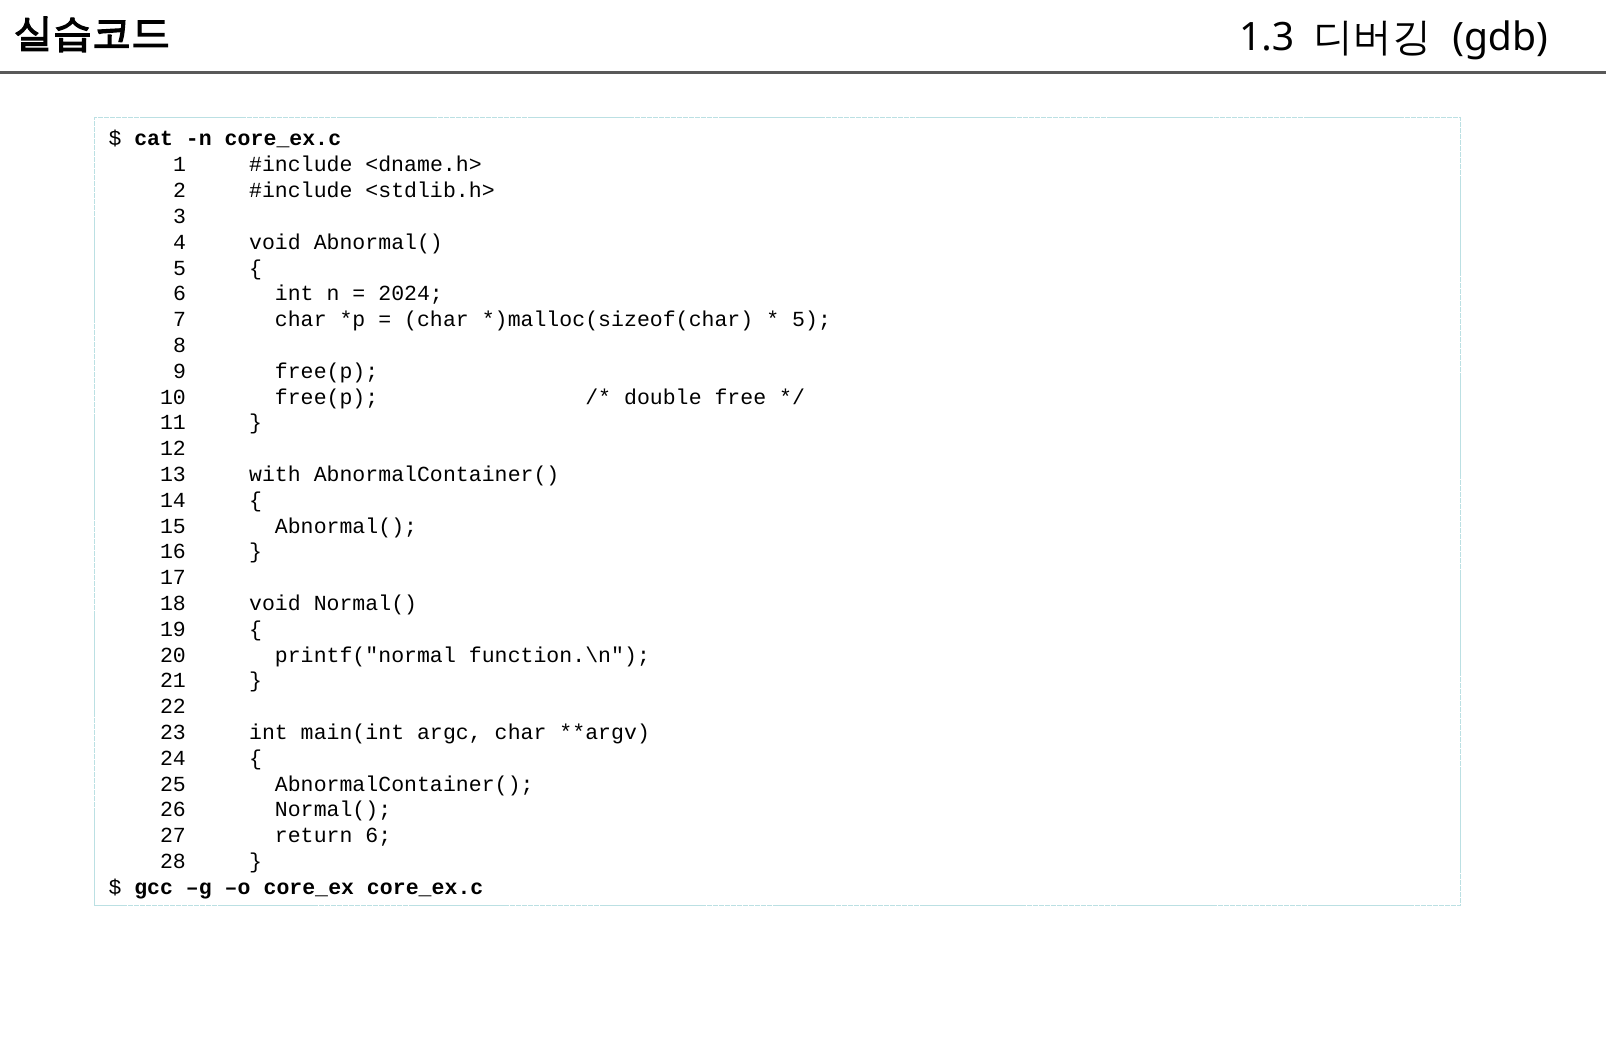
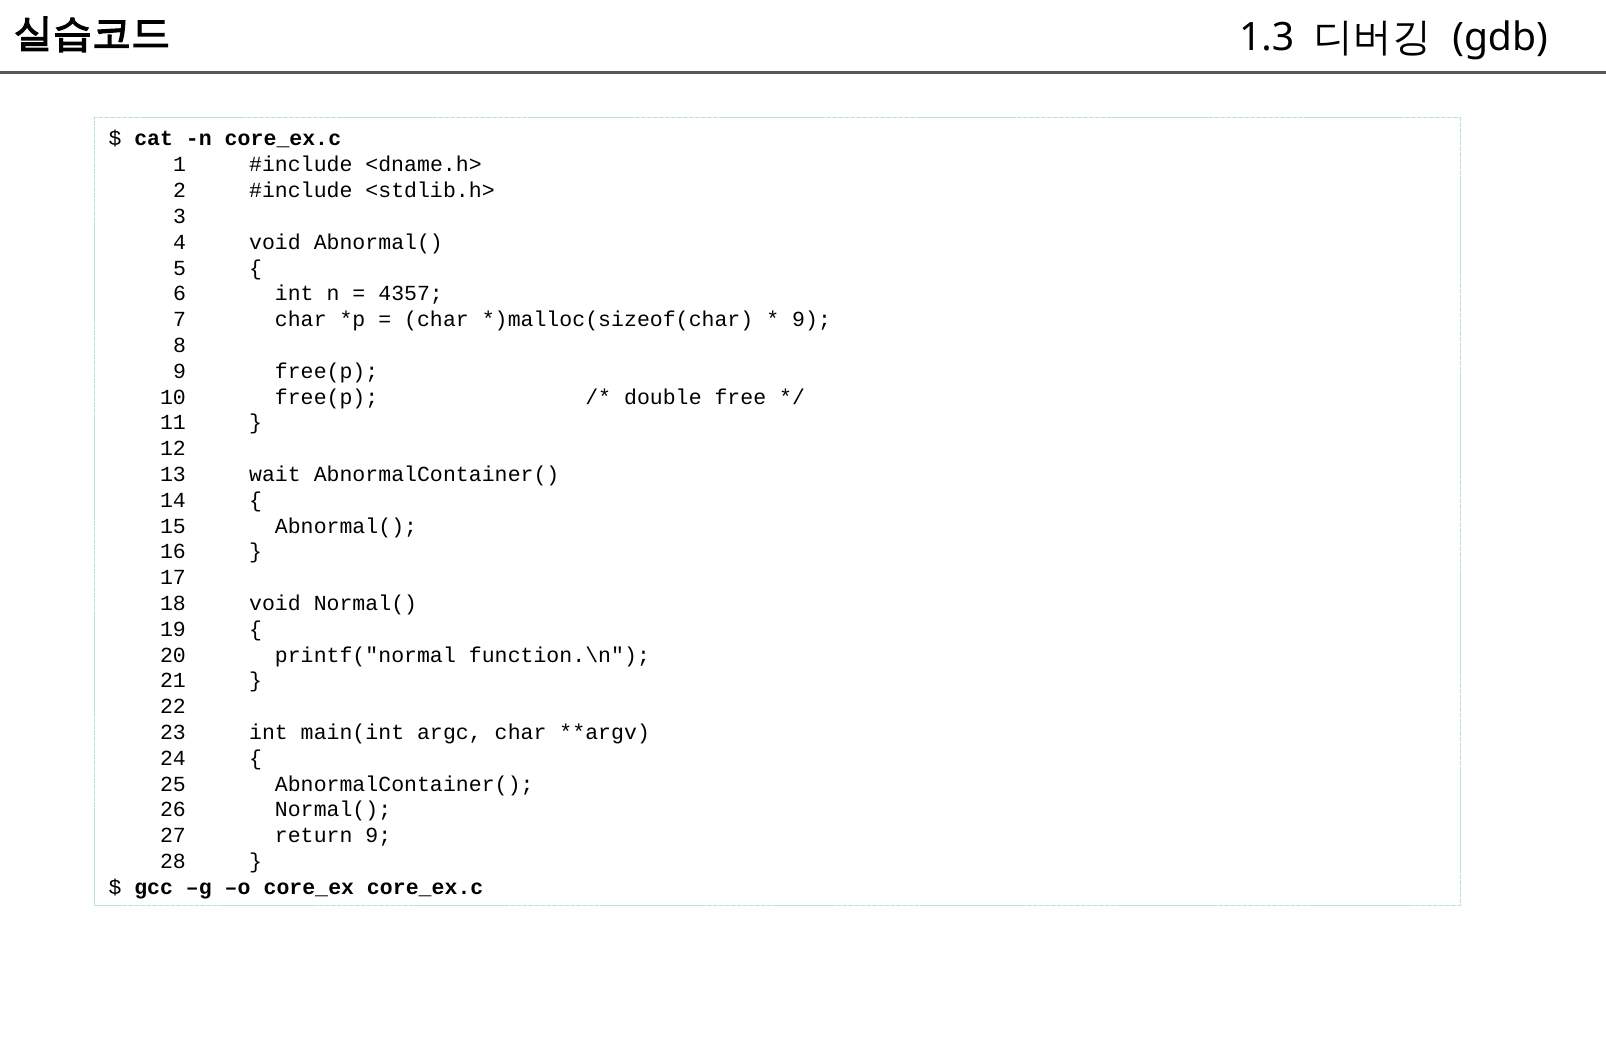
2024: 2024 -> 4357
5 at (811, 320): 5 -> 9
with: with -> wait
return 6: 6 -> 9
